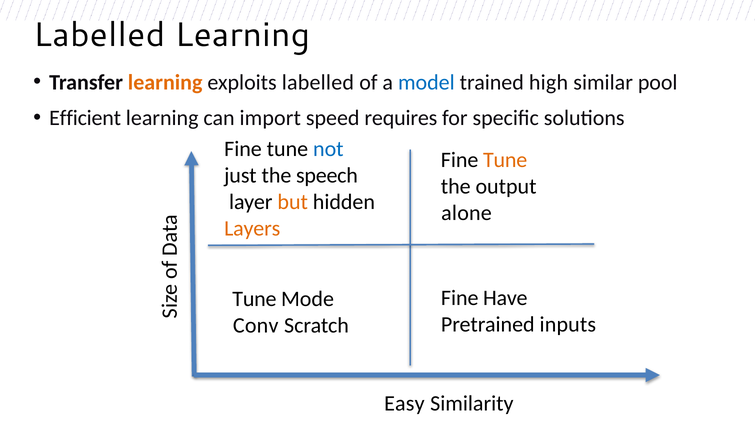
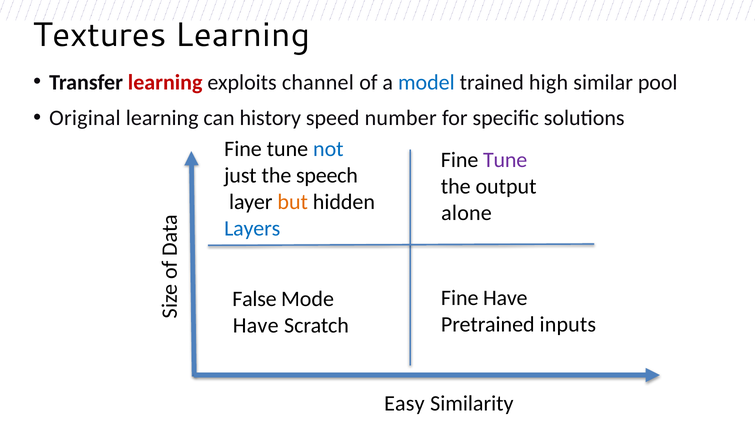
Labelled at (99, 35): Labelled -> Textures
learning at (165, 82) colour: orange -> red
exploits labelled: labelled -> channel
Efficient: Efficient -> Original
import: import -> history
requires: requires -> number
Tune at (505, 160) colour: orange -> purple
Layers colour: orange -> blue
Tune at (254, 299): Tune -> False
Conv at (256, 325): Conv -> Have
